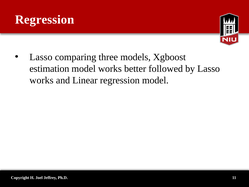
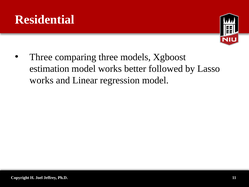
Regression at (45, 20): Regression -> Residential
Lasso at (41, 57): Lasso -> Three
